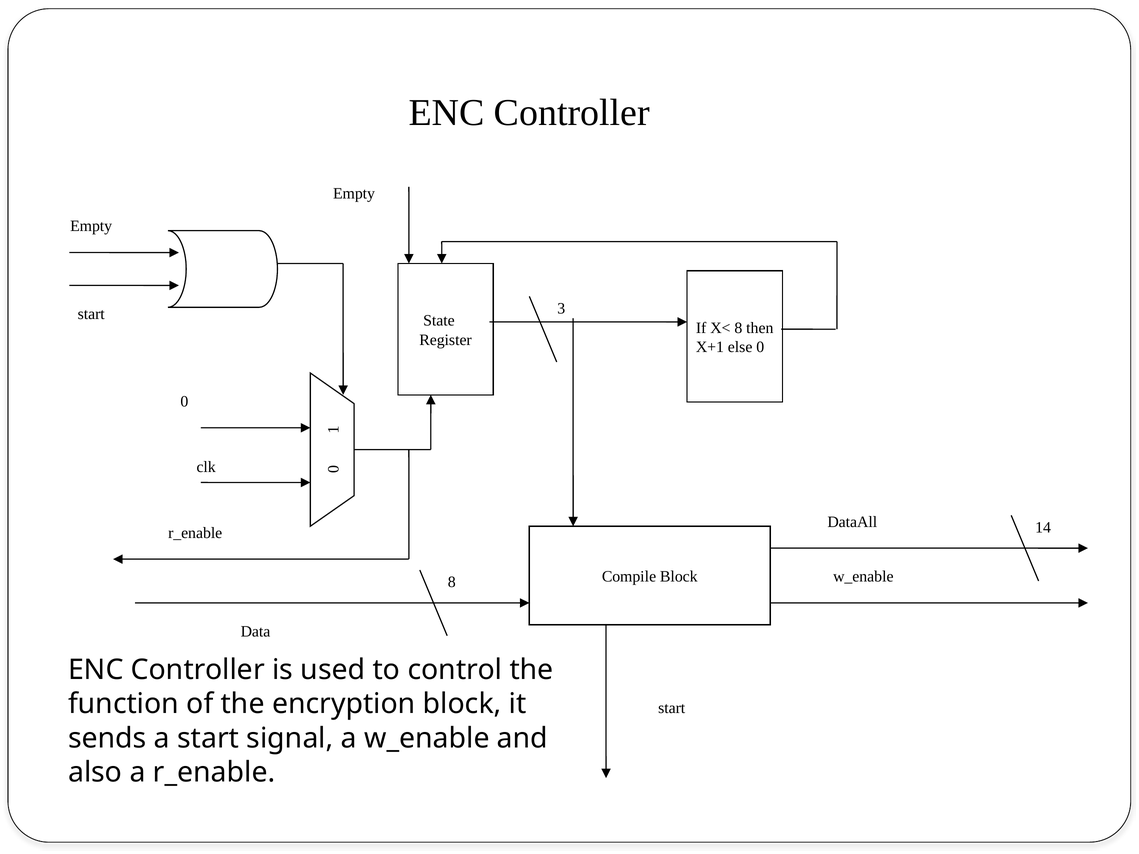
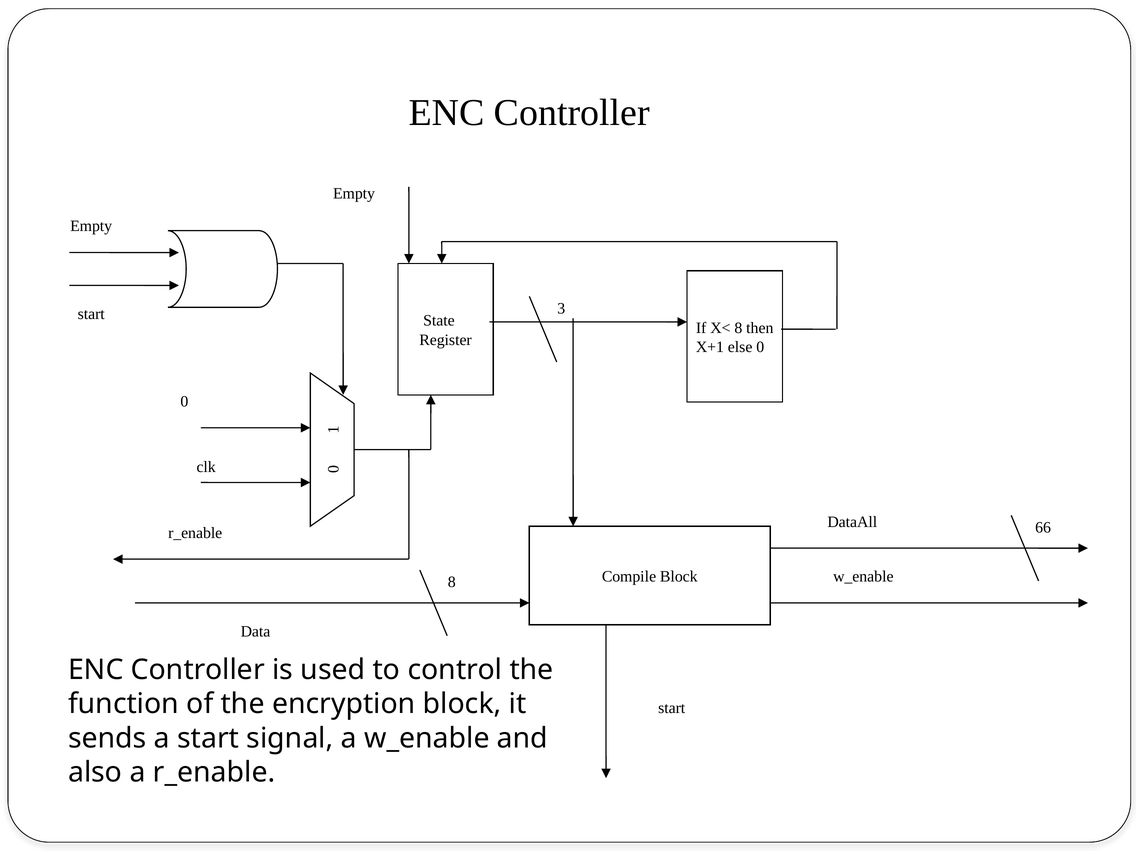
14: 14 -> 66
